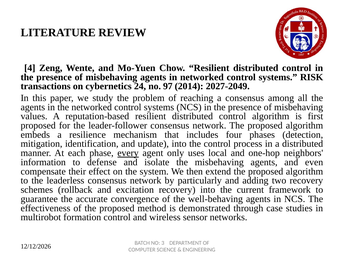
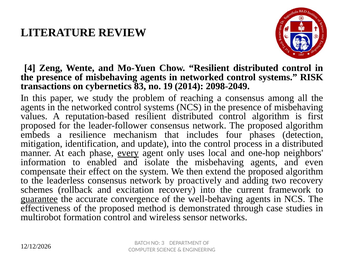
24: 24 -> 83
97: 97 -> 19
2027-2049: 2027-2049 -> 2098-2049
defense: defense -> enabled
particularly: particularly -> proactively
guarantee underline: none -> present
